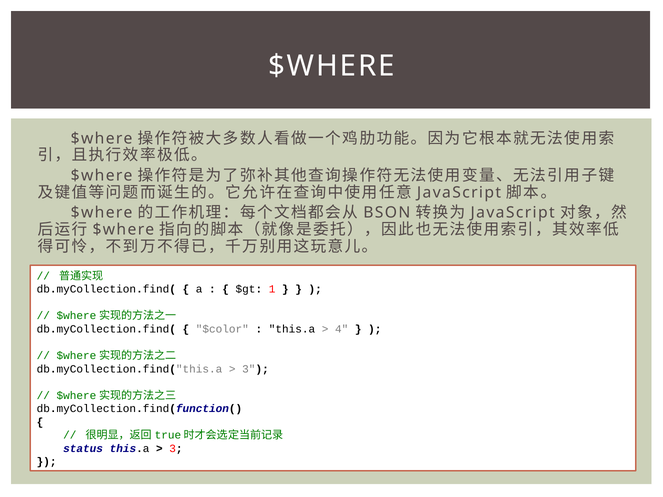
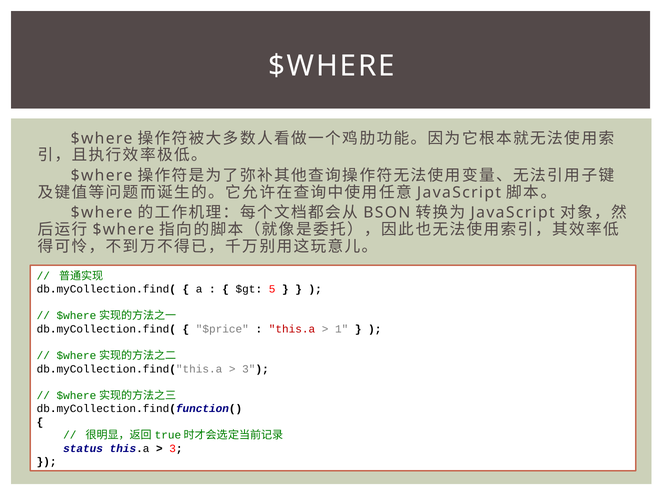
1: 1 -> 5
$color: $color -> $price
this.a at (292, 329) colour: black -> red
4: 4 -> 1
